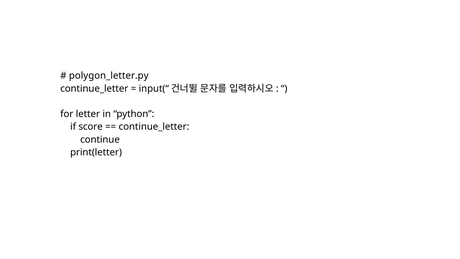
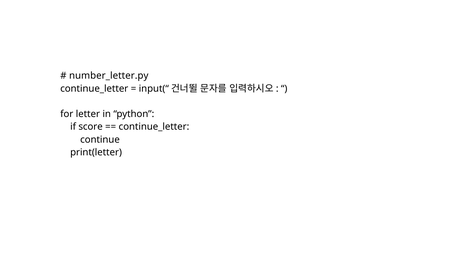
polygon_letter.py: polygon_letter.py -> number_letter.py
